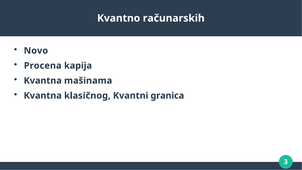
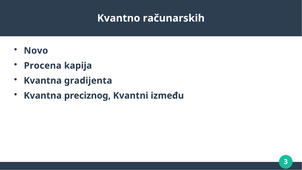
mašinama: mašinama -> gradijenta
klasičnog: klasičnog -> preciznog
granica: granica -> između
